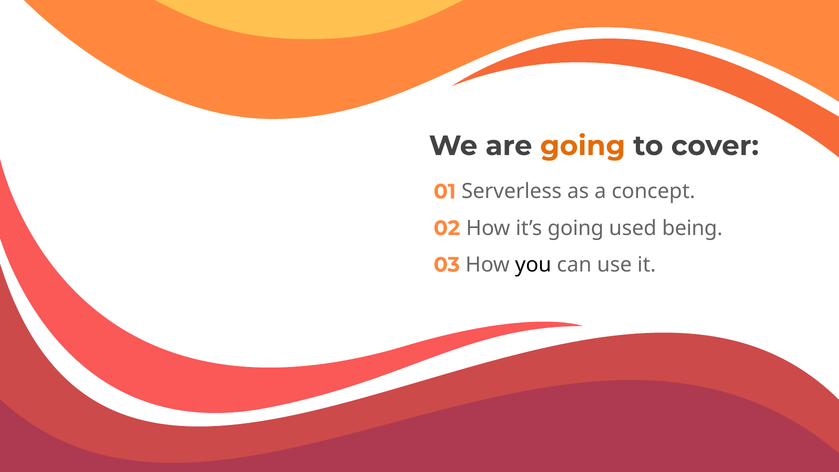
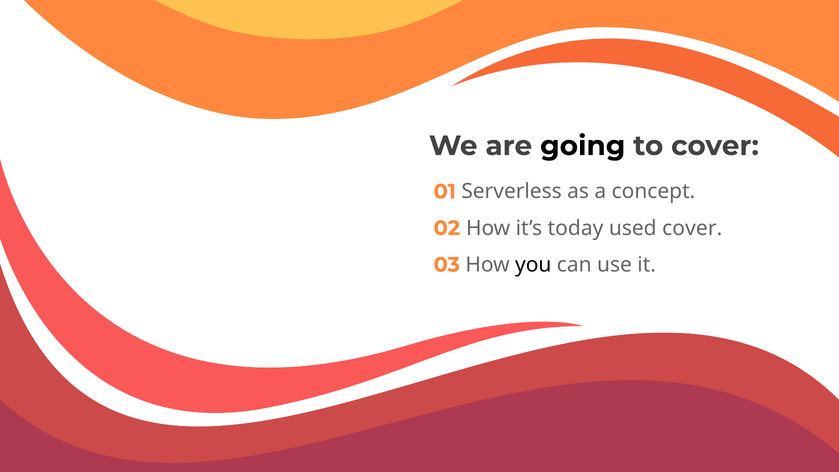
going at (583, 146) colour: orange -> black
it’s going: going -> today
used being: being -> cover
